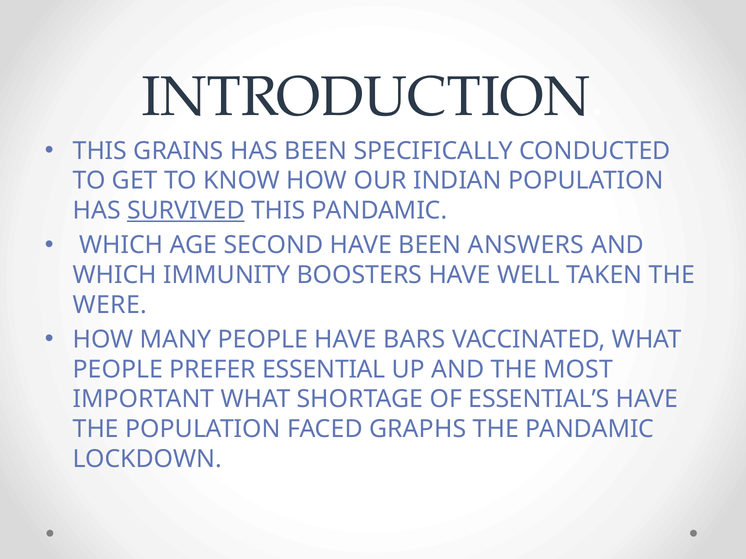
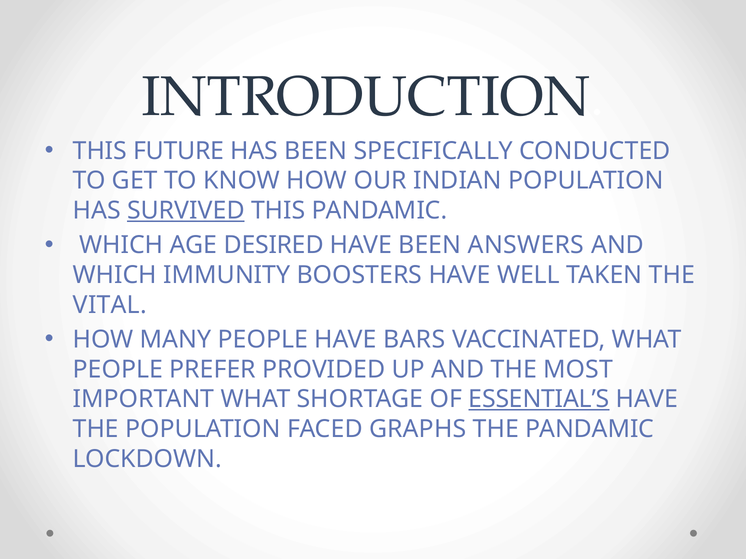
GRAINS: GRAINS -> FUTURE
SECOND: SECOND -> DESIRED
WERE: WERE -> VITAL
ESSENTIAL: ESSENTIAL -> PROVIDED
ESSENTIAL’S underline: none -> present
